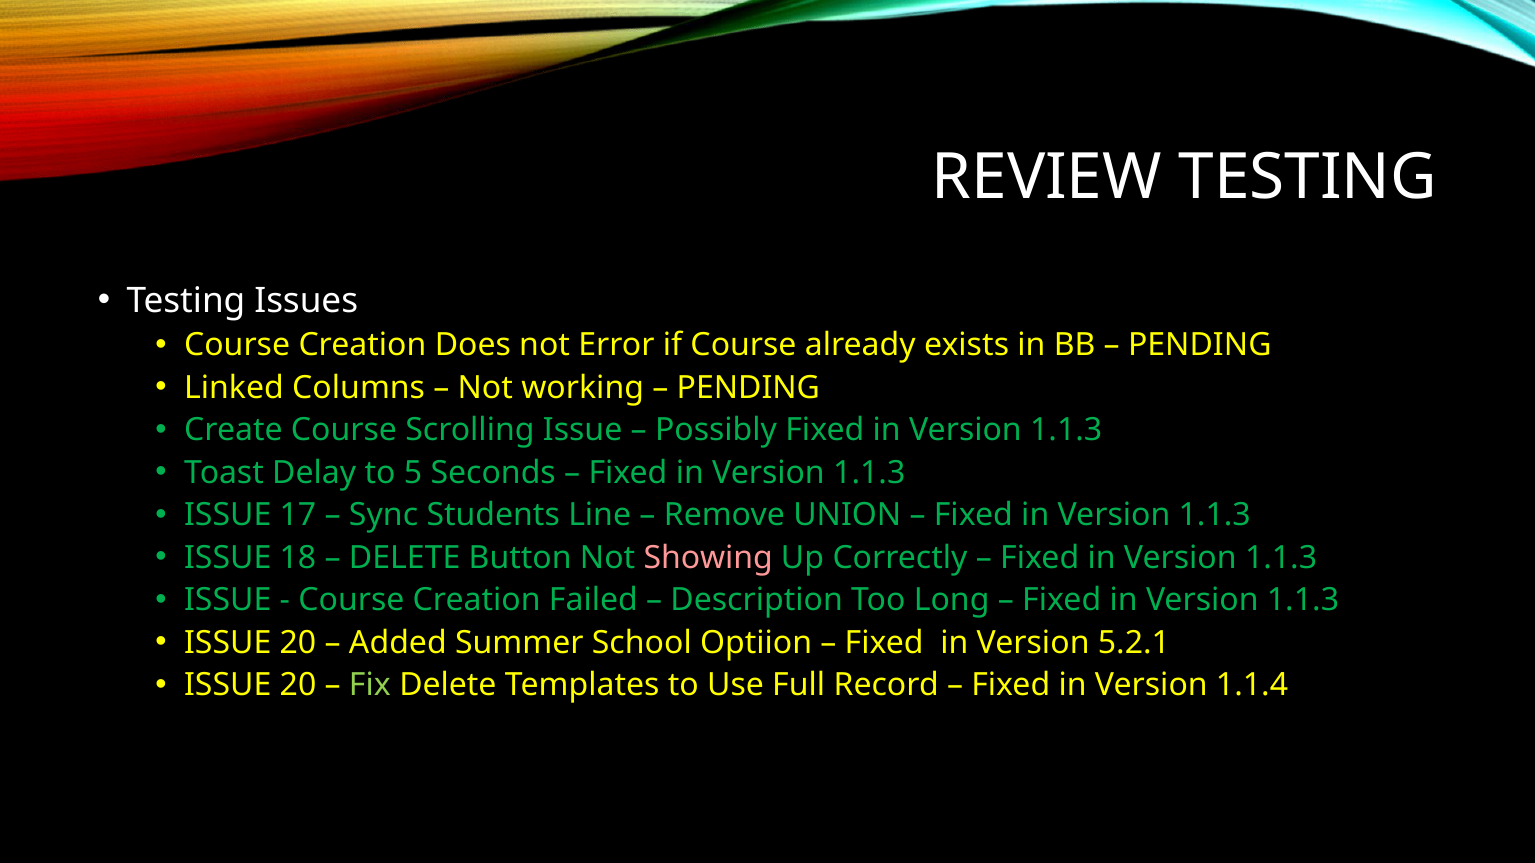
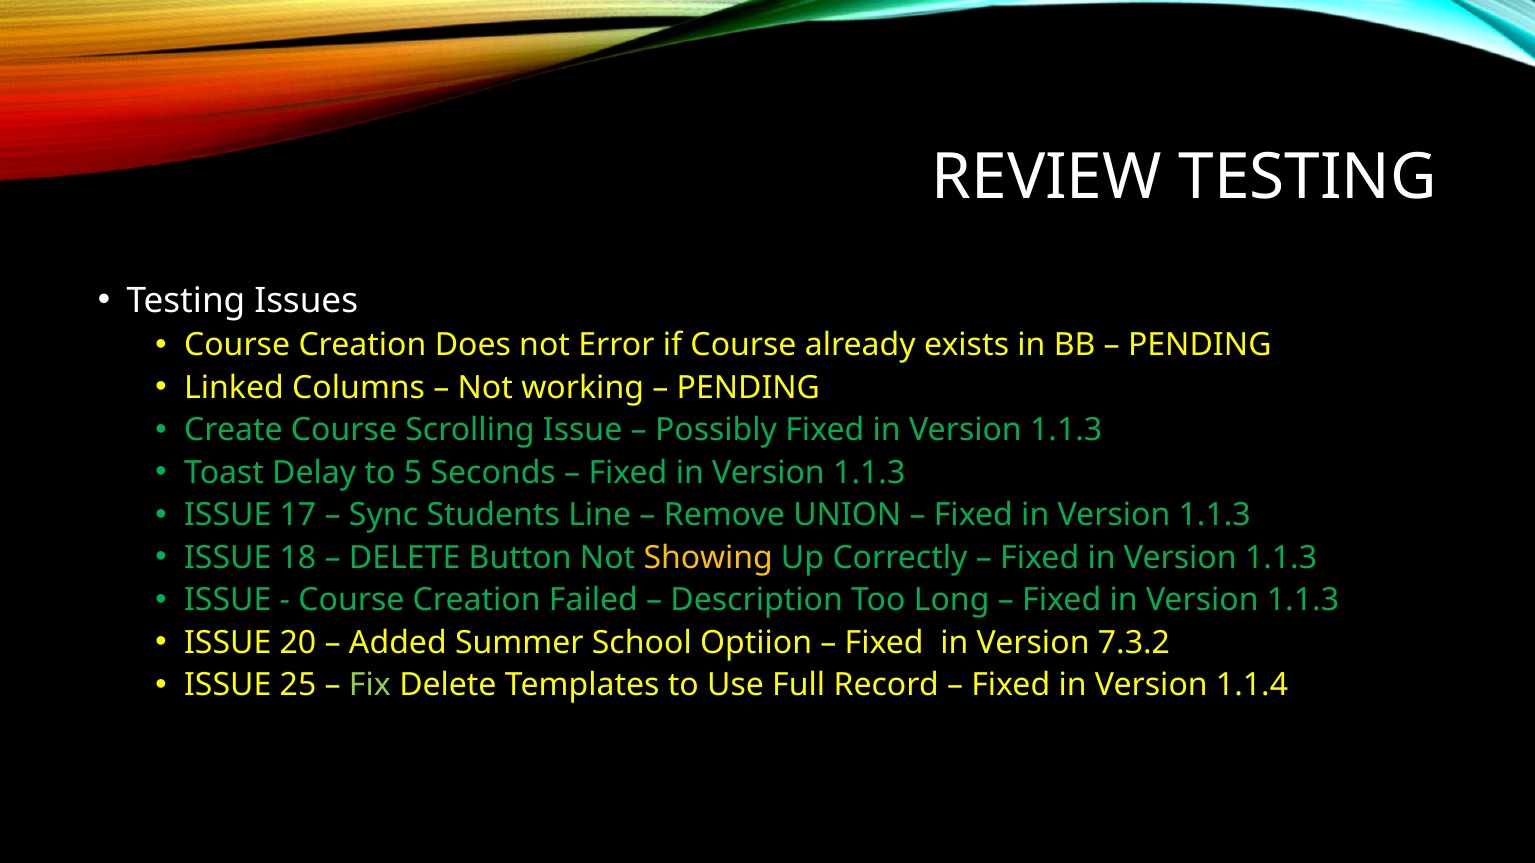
Showing colour: pink -> yellow
5.2.1: 5.2.1 -> 7.3.2
20 at (298, 686): 20 -> 25
